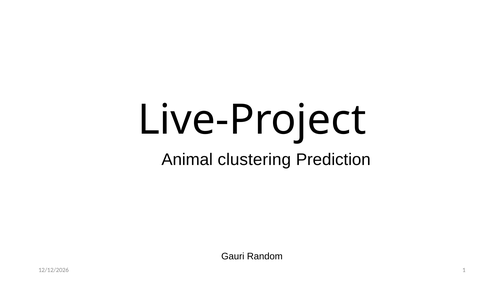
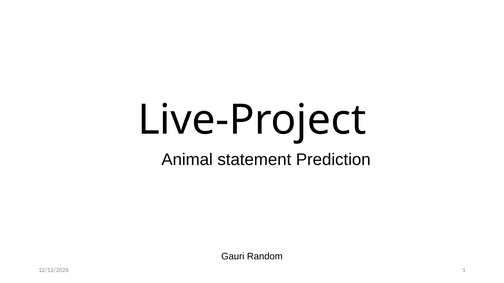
clustering: clustering -> statement
